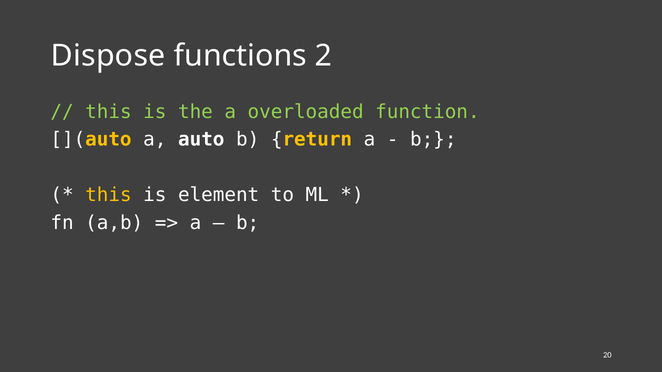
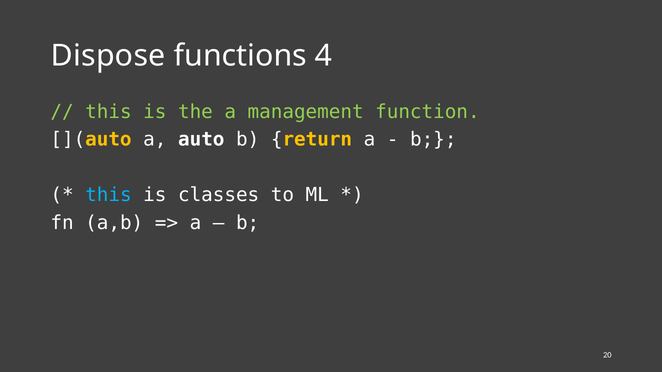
2: 2 -> 4
overloaded: overloaded -> management
this at (108, 195) colour: yellow -> light blue
element: element -> classes
